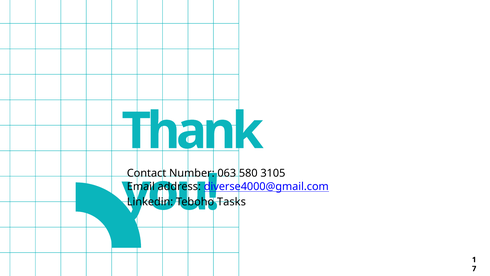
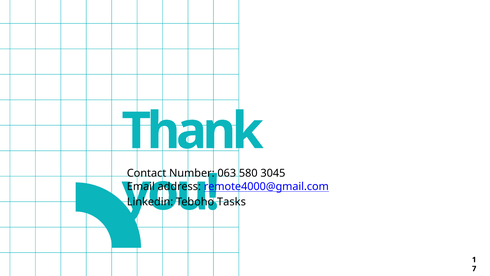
3105: 3105 -> 3045
diverse4000@gmail.com: diverse4000@gmail.com -> remote4000@gmail.com
